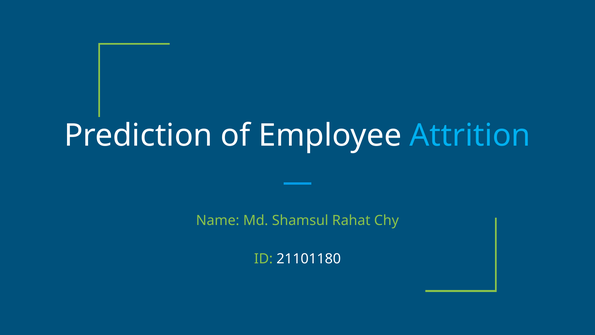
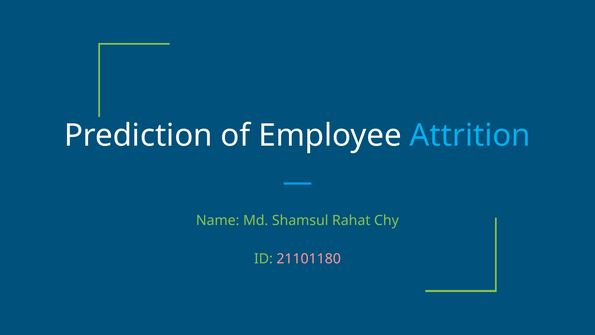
21101180 colour: white -> pink
